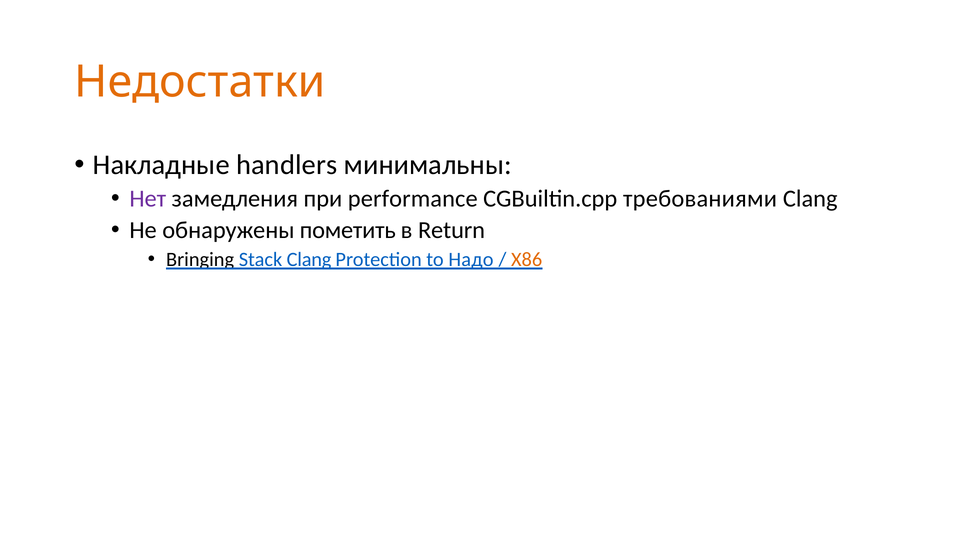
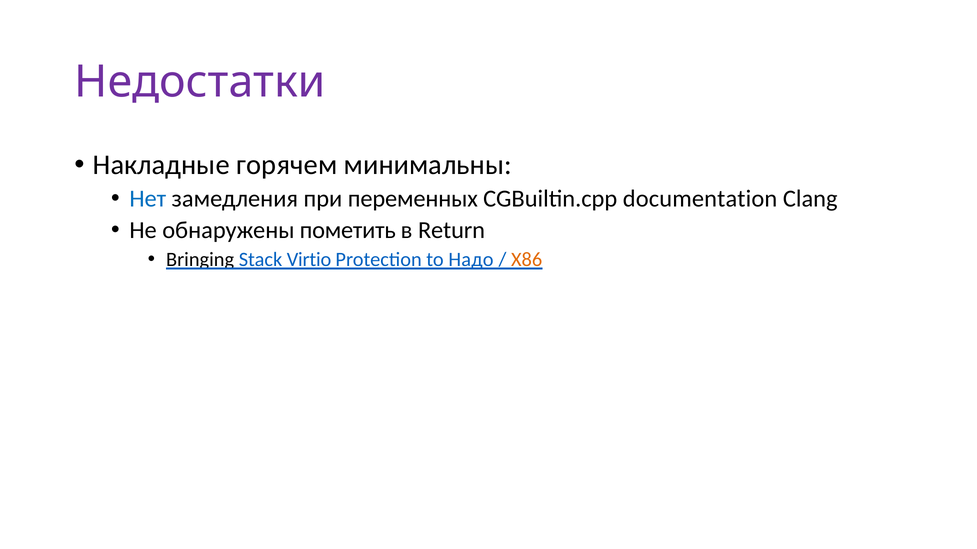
Недостатки colour: orange -> purple
handlers: handlers -> горячем
Нет colour: purple -> blue
performance: performance -> переменных
требованиями: требованиями -> documentation
Stack Clang: Clang -> Virtio
